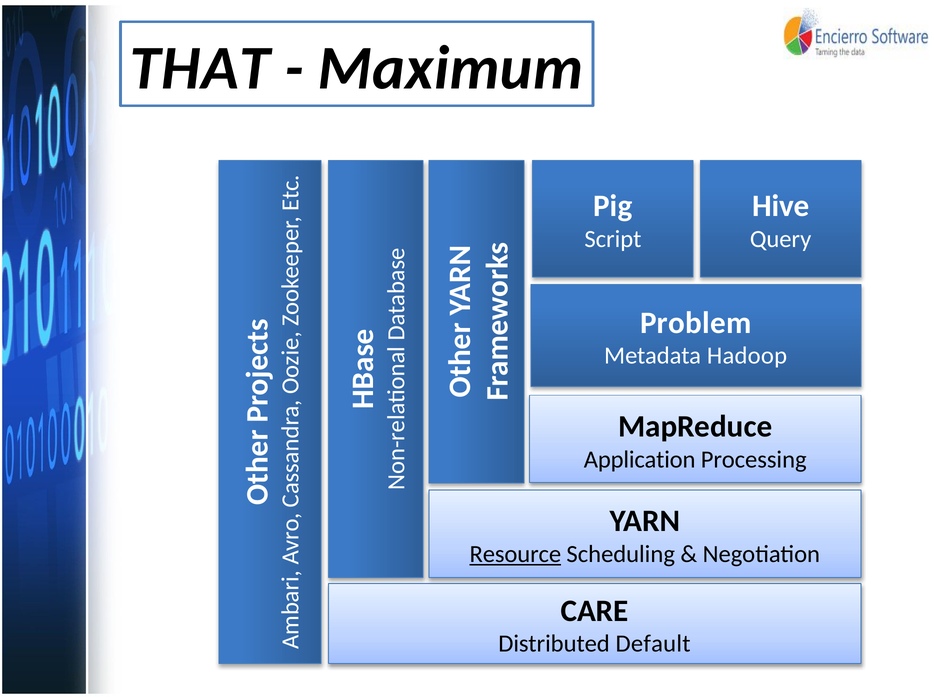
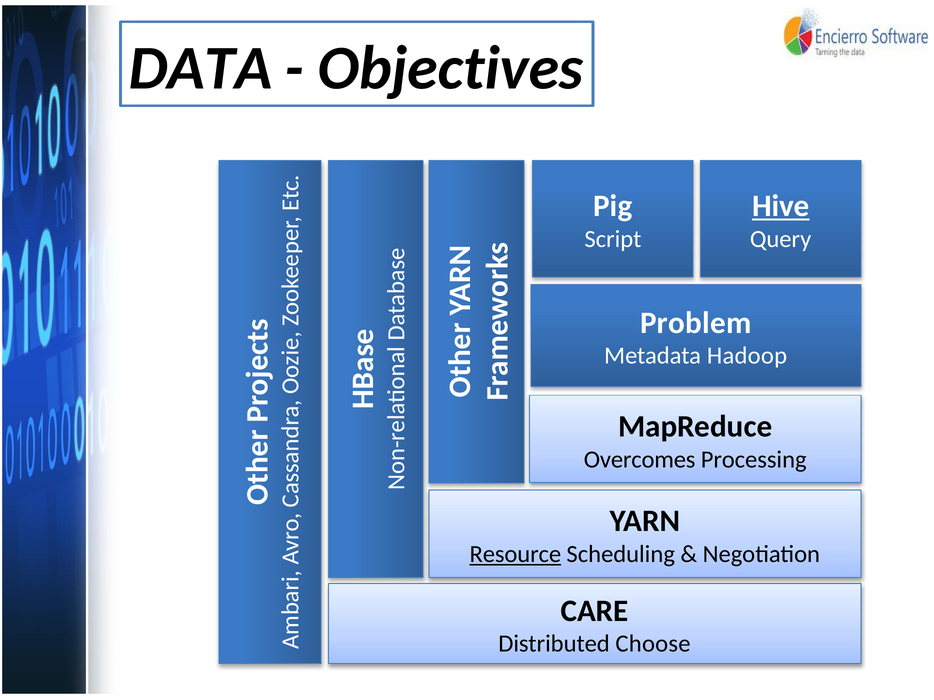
THAT: THAT -> DATA
Maximum: Maximum -> Objectives
Hive underline: none -> present
Application: Application -> Overcomes
Default: Default -> Choose
